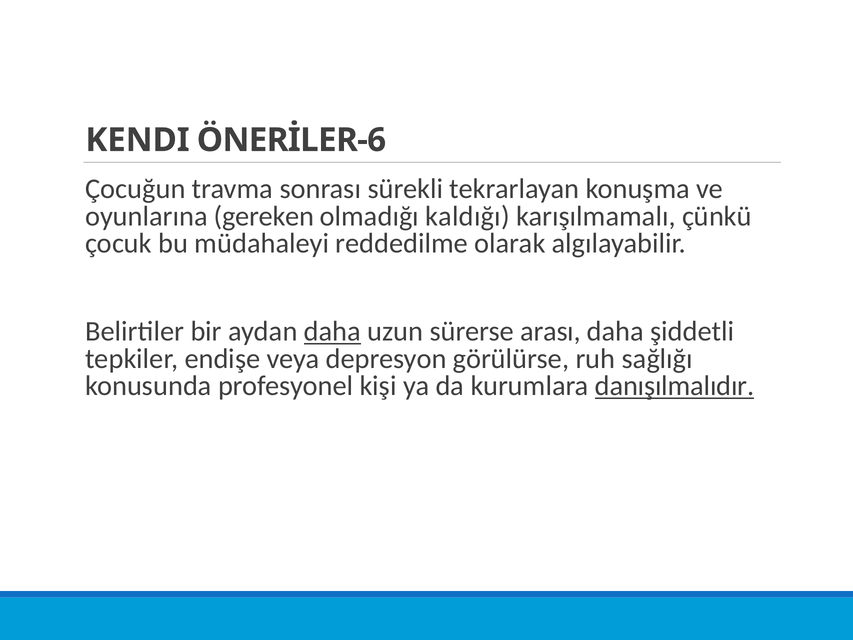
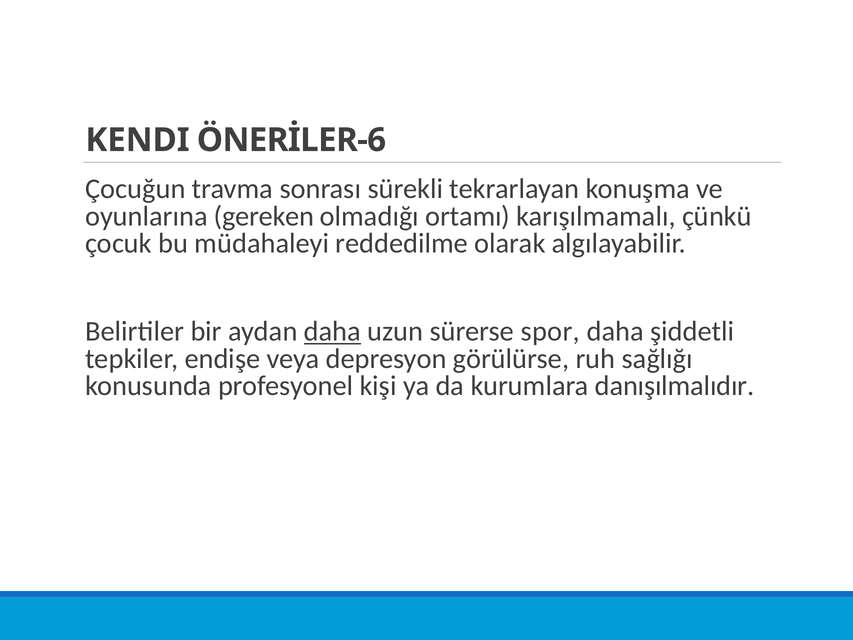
kaldığı: kaldığı -> ortamı
arası: arası -> spor
danışılmalıdır underline: present -> none
